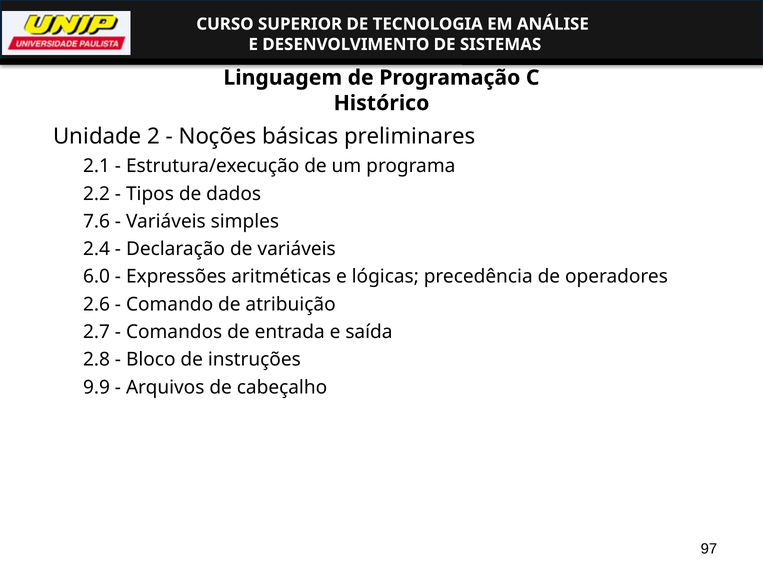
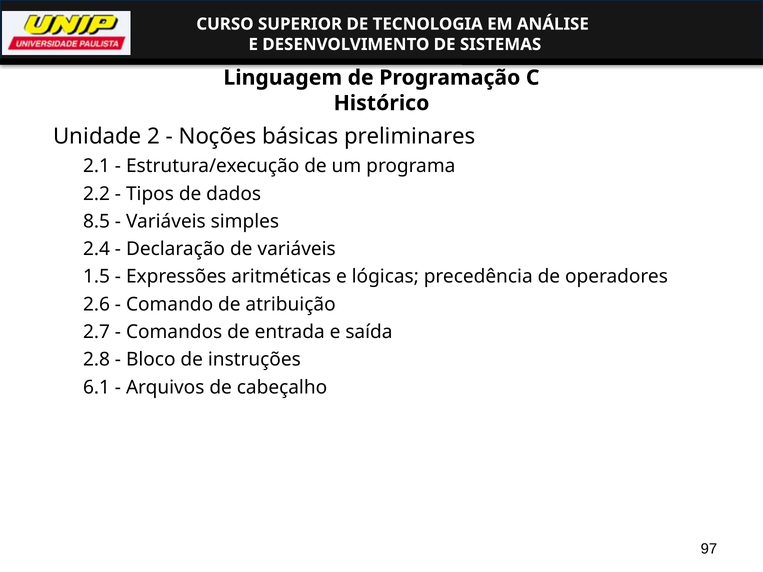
7.6: 7.6 -> 8.5
6.0: 6.0 -> 1.5
9.9: 9.9 -> 6.1
